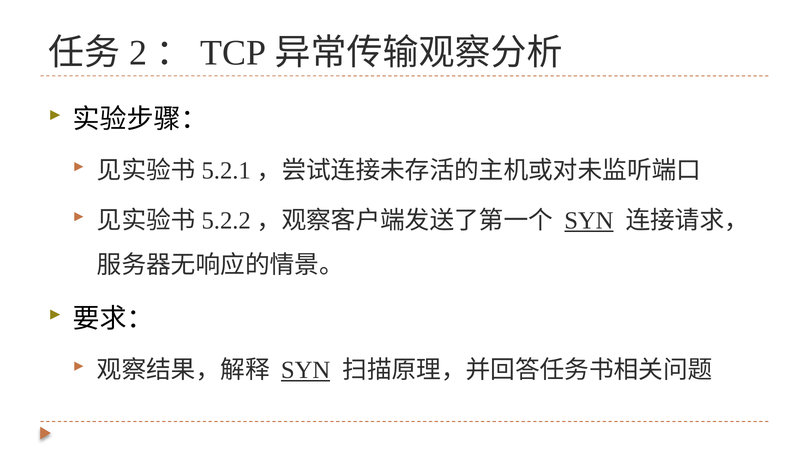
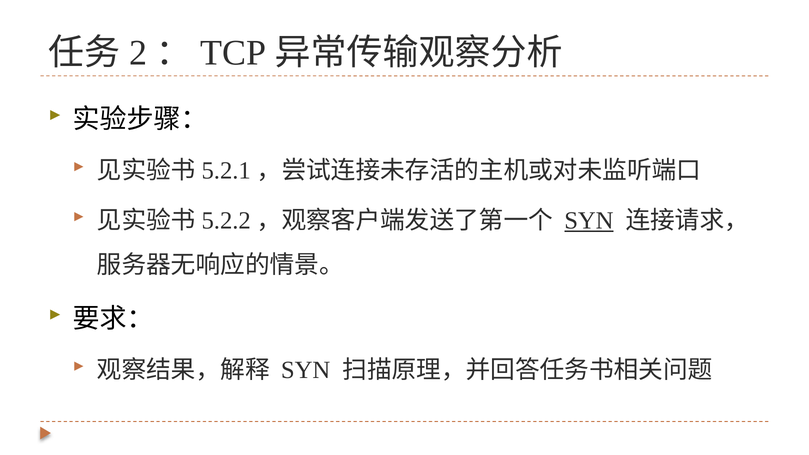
SYN at (306, 370) underline: present -> none
